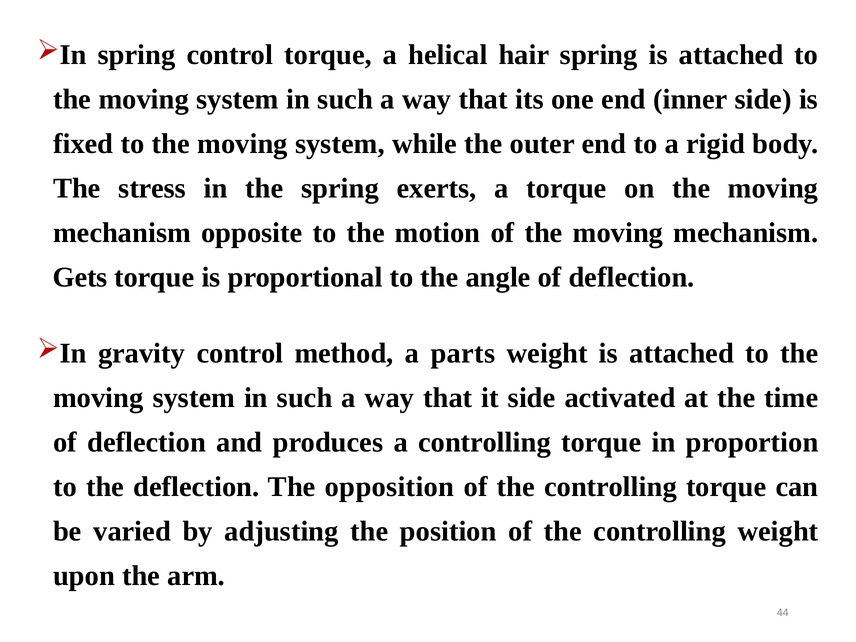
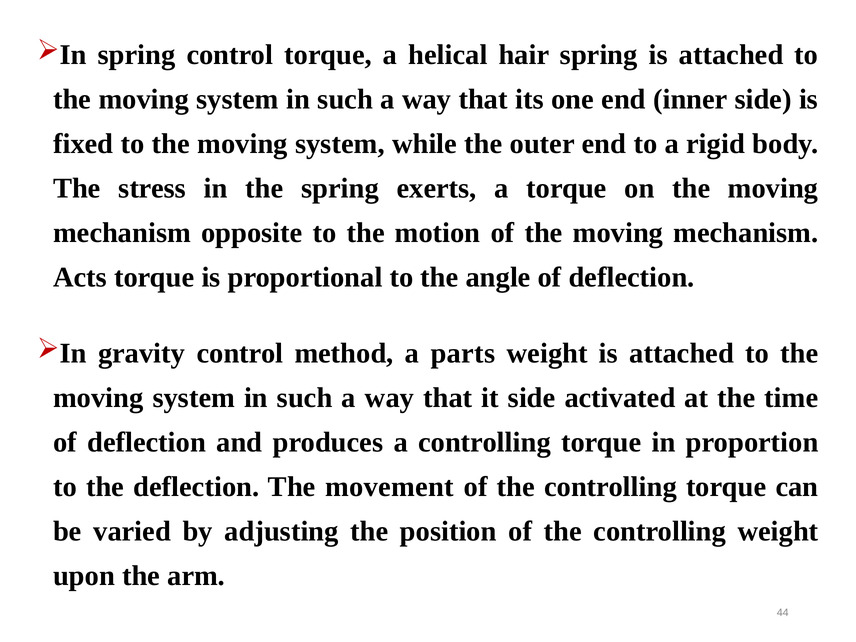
Gets: Gets -> Acts
opposition: opposition -> movement
